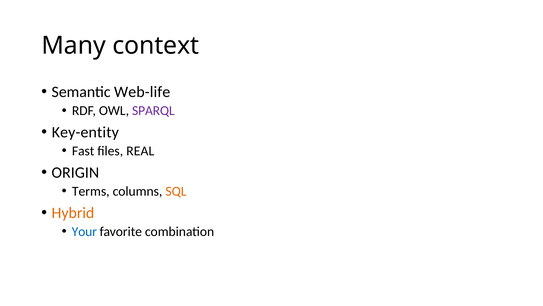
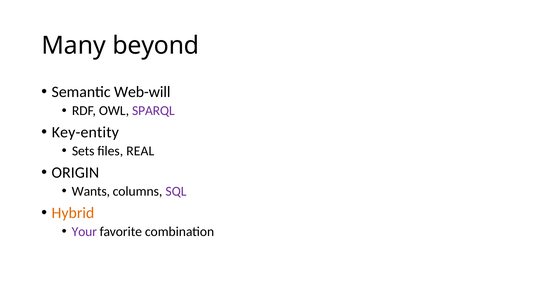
context: context -> beyond
Web-life: Web-life -> Web-will
Fast: Fast -> Sets
Terms: Terms -> Wants
SQL colour: orange -> purple
Your colour: blue -> purple
